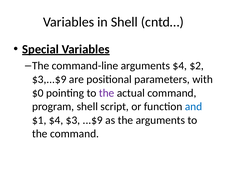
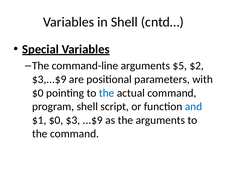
arguments $4: $4 -> $5
the at (107, 93) colour: purple -> blue
$1 $4: $4 -> $0
